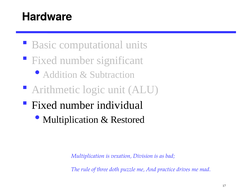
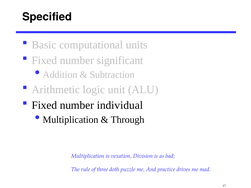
Hardware: Hardware -> Specified
Restored: Restored -> Through
